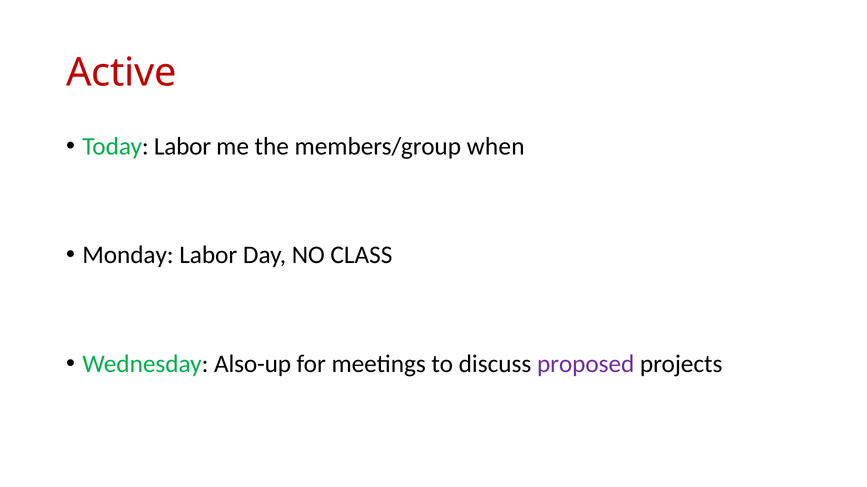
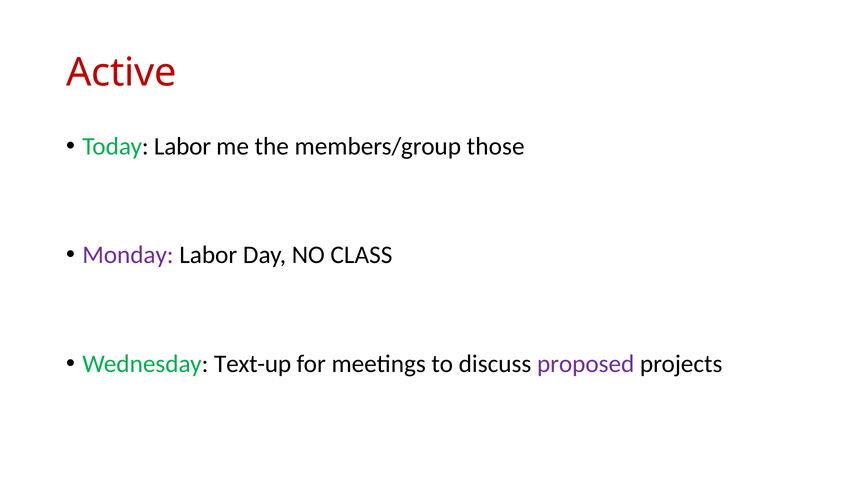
when: when -> those
Monday colour: black -> purple
Also-up: Also-up -> Text-up
